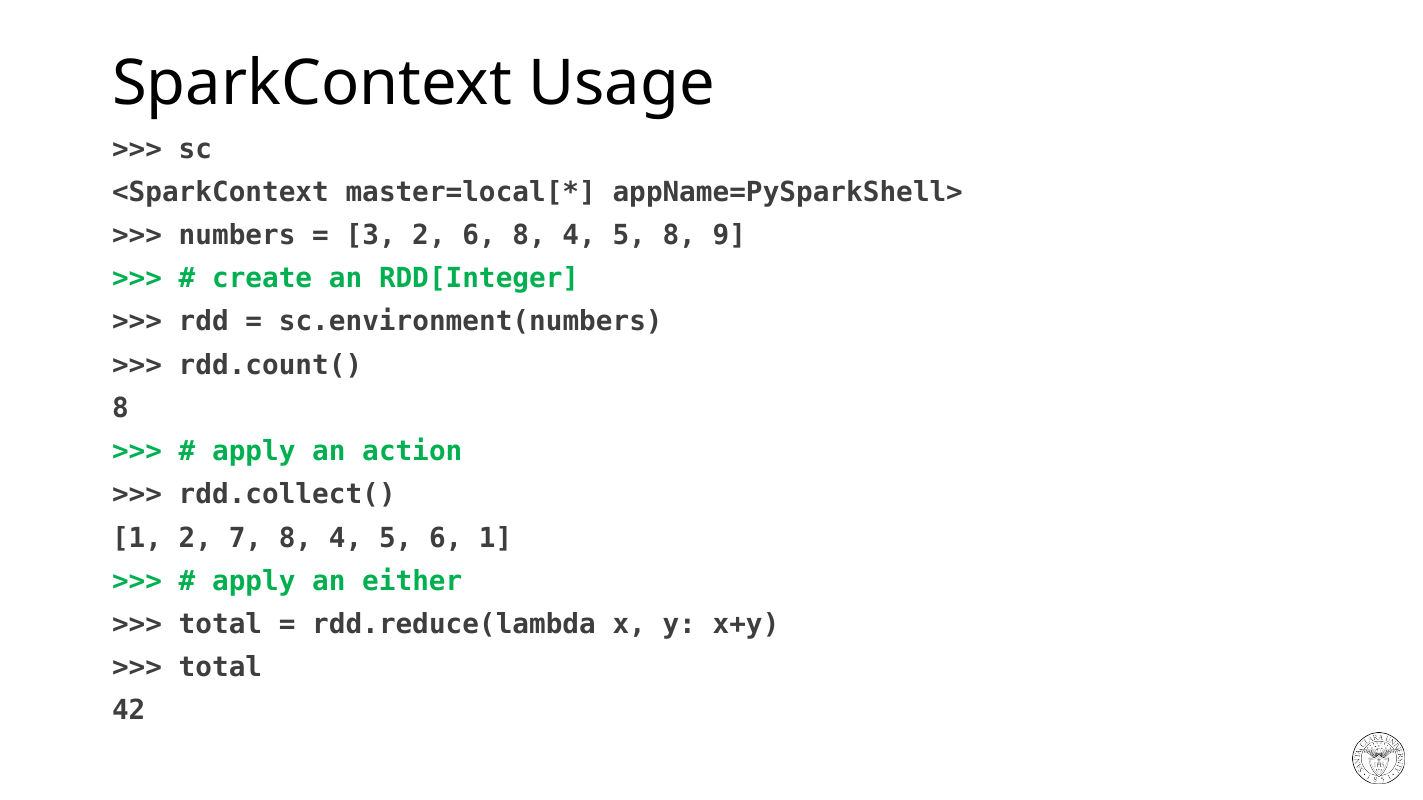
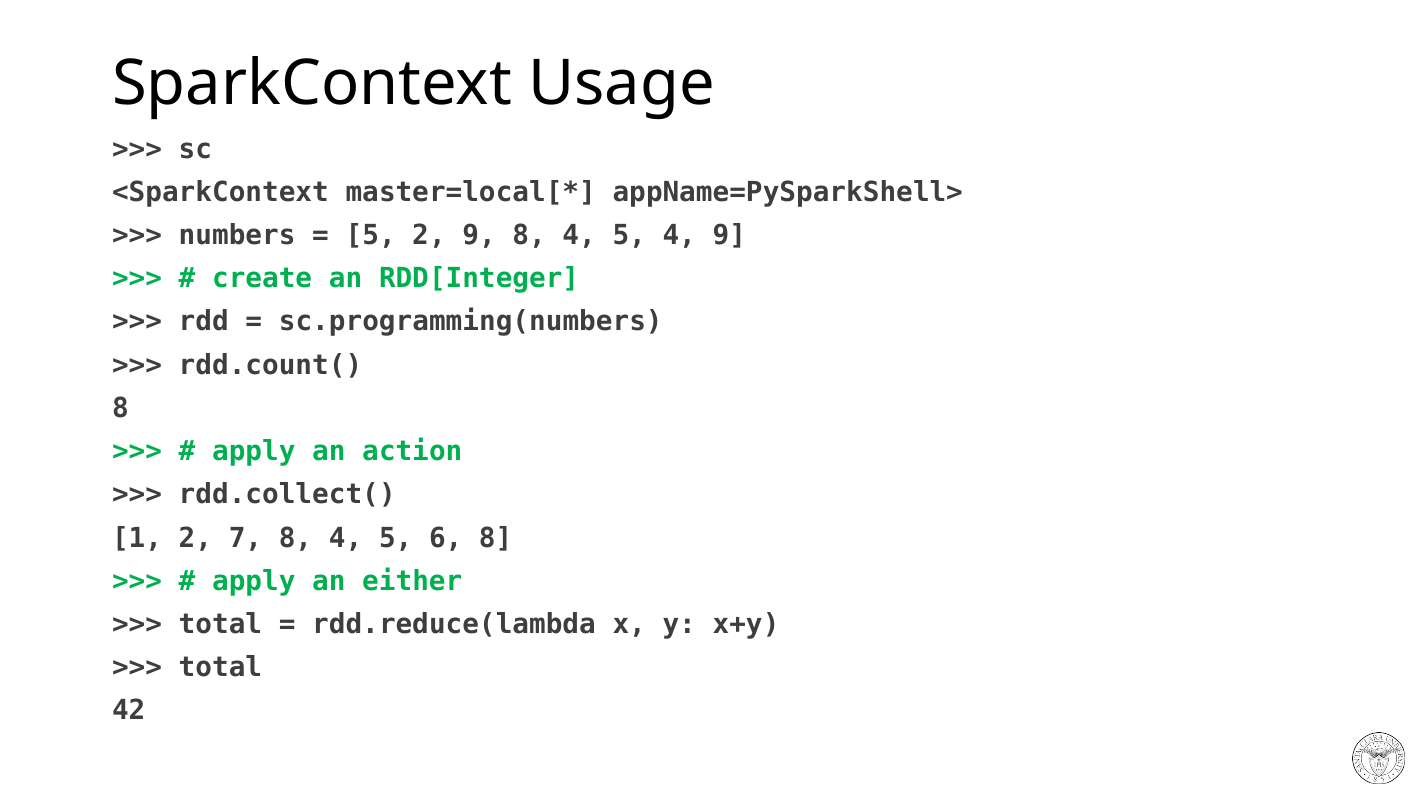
3 at (371, 235): 3 -> 5
2 6: 6 -> 9
5 8: 8 -> 4
sc.environment(numbers: sc.environment(numbers -> sc.programming(numbers
6 1: 1 -> 8
